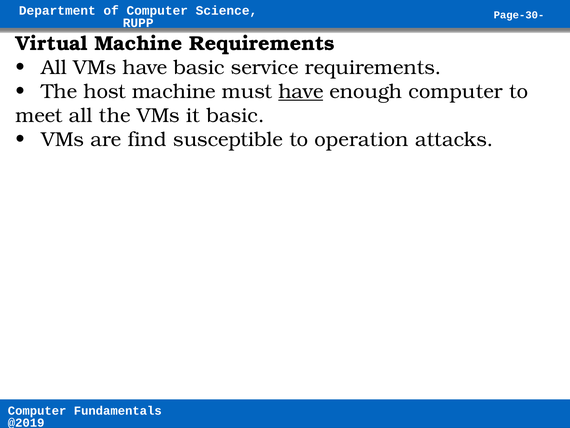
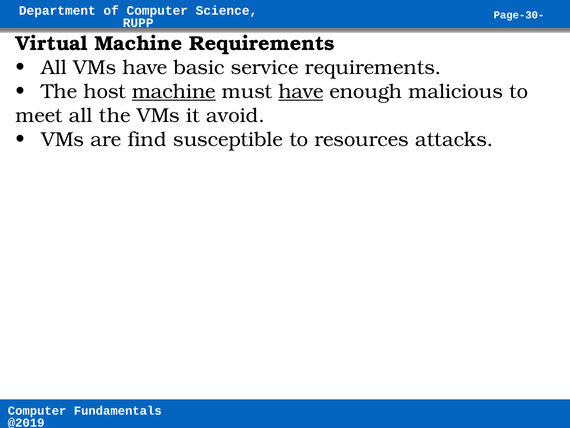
machine at (174, 91) underline: none -> present
enough computer: computer -> malicious
it basic: basic -> avoid
operation: operation -> resources
